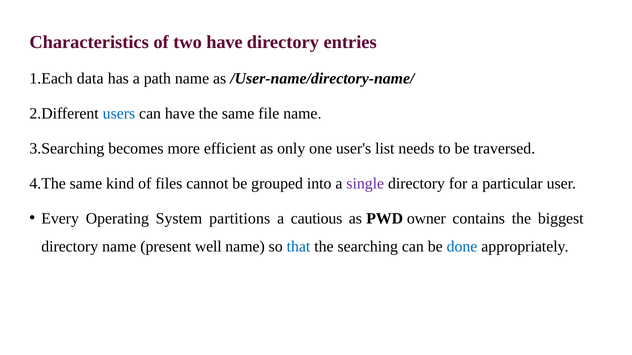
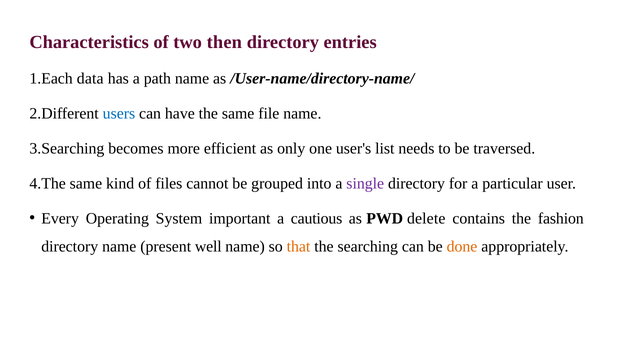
two have: have -> then
partitions: partitions -> important
owner: owner -> delete
biggest: biggest -> fashion
that colour: blue -> orange
done colour: blue -> orange
